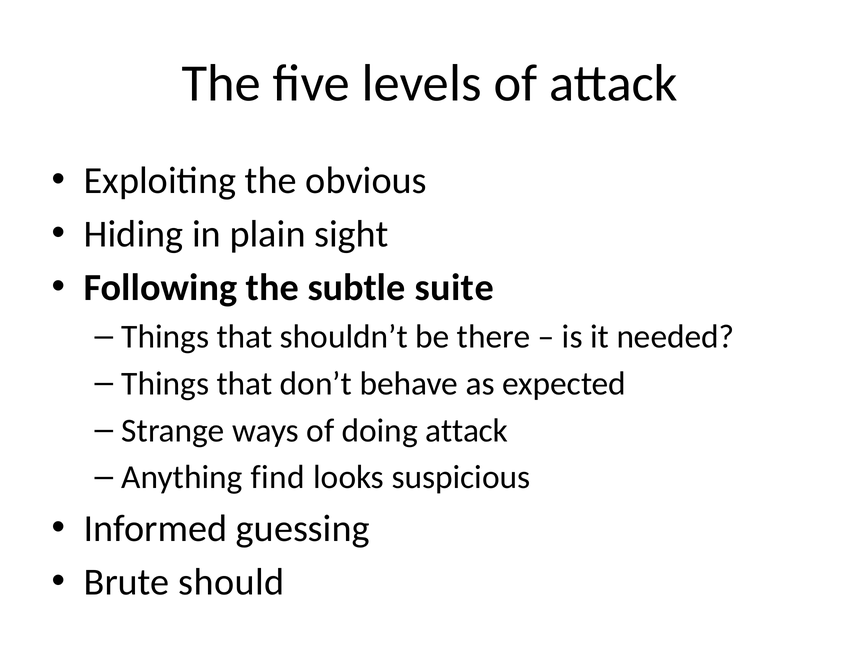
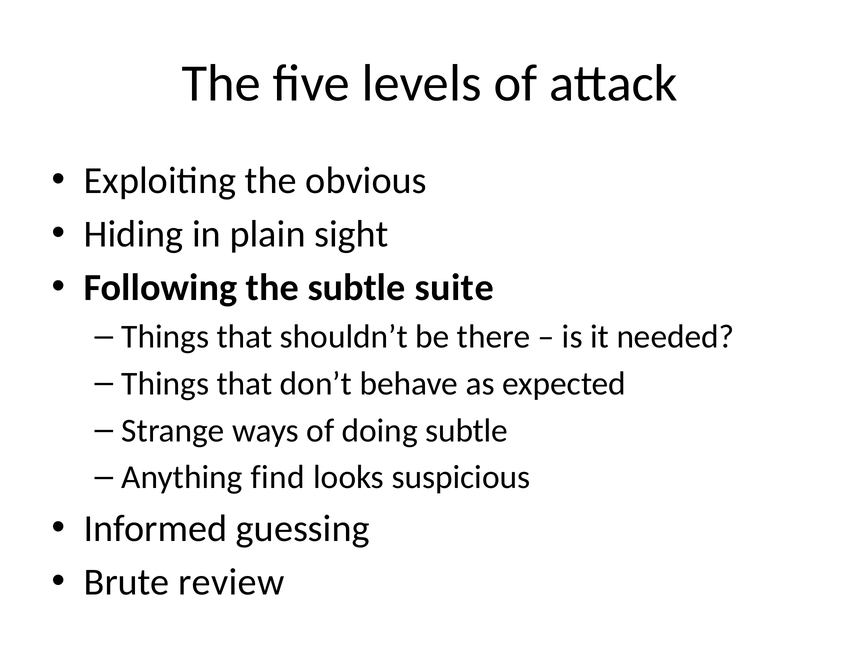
doing attack: attack -> subtle
should: should -> review
